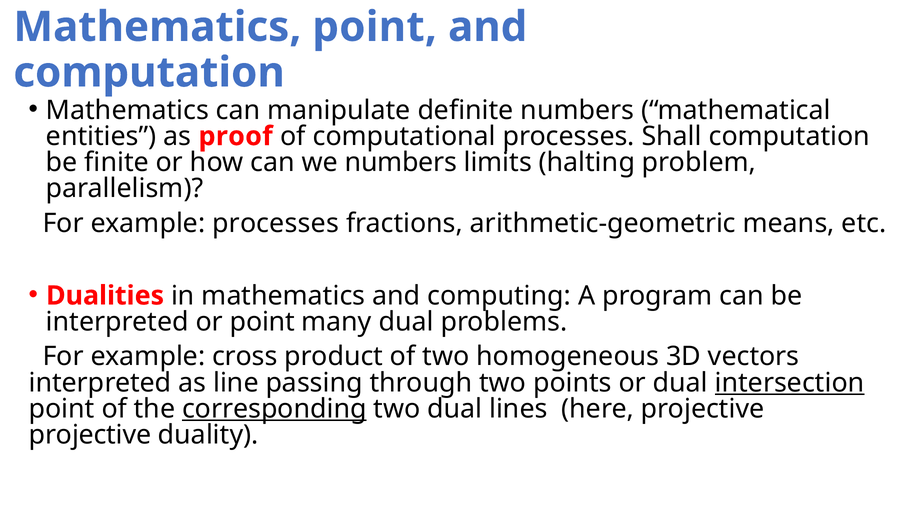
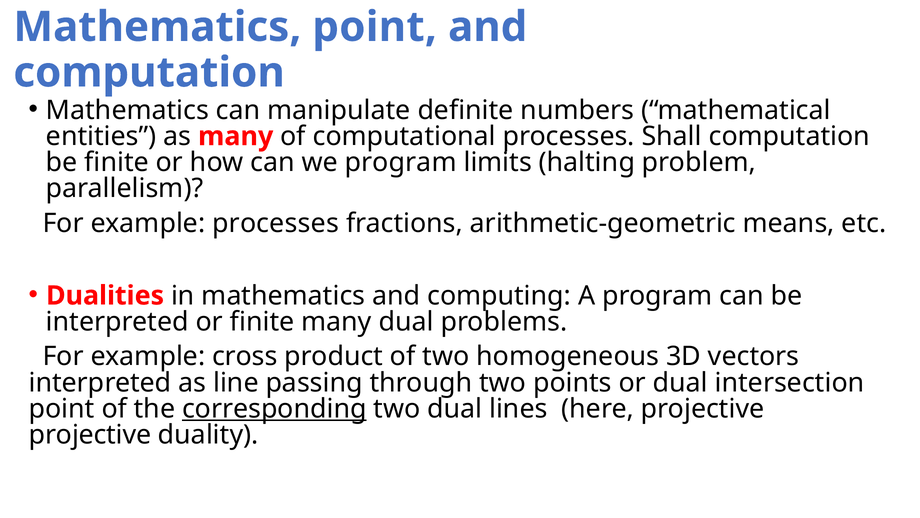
as proof: proof -> many
we numbers: numbers -> program
or point: point -> finite
intersection underline: present -> none
